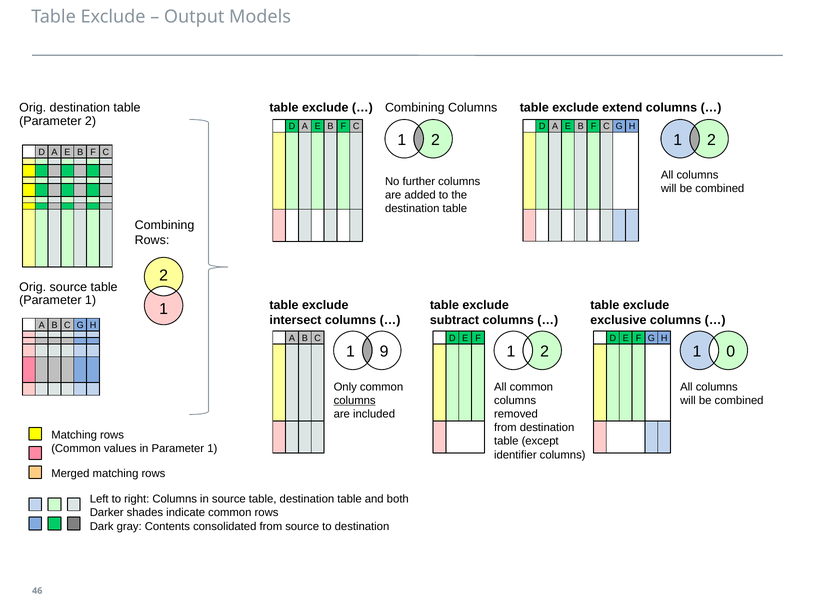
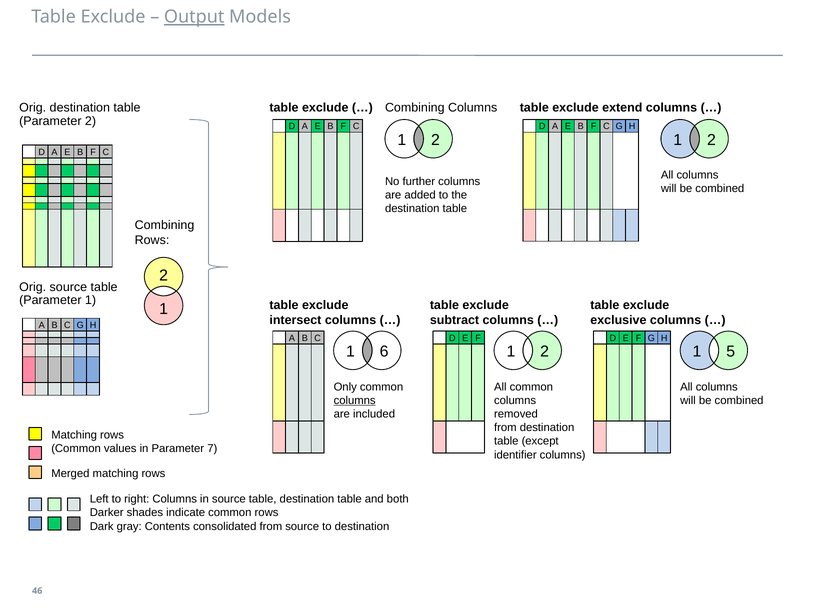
Output underline: none -> present
9: 9 -> 6
0: 0 -> 5
in Parameter 1: 1 -> 7
